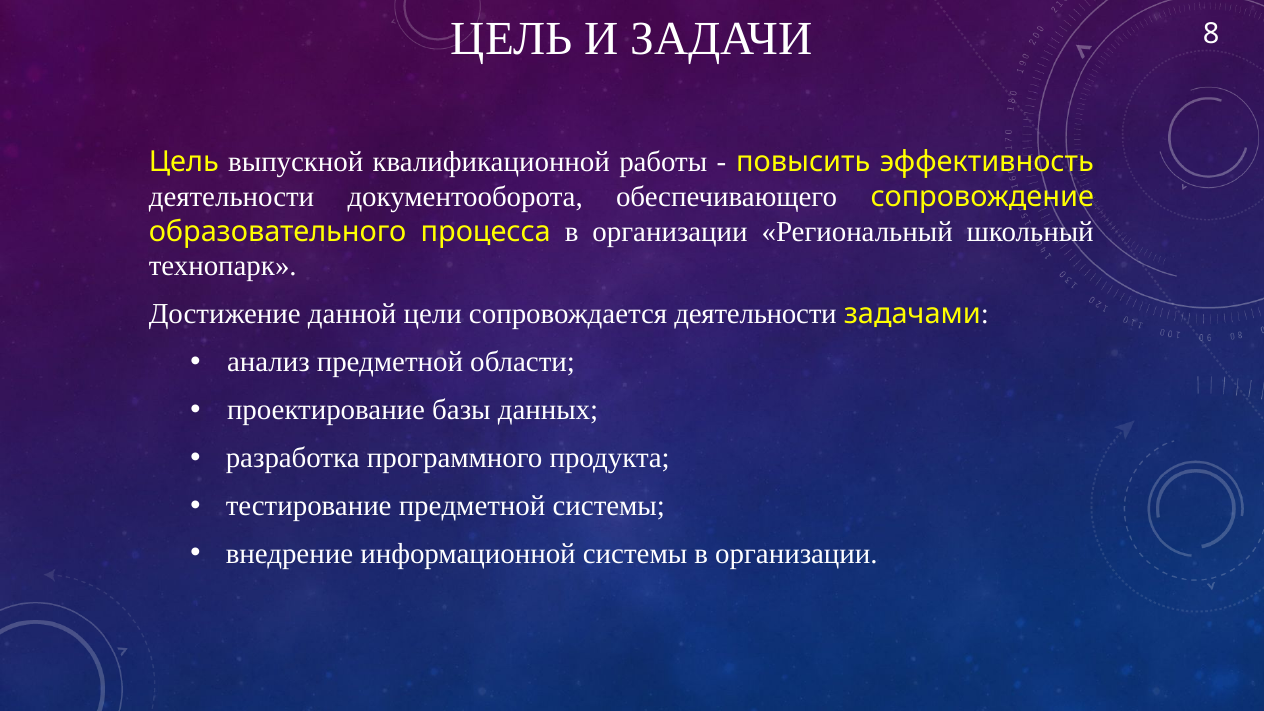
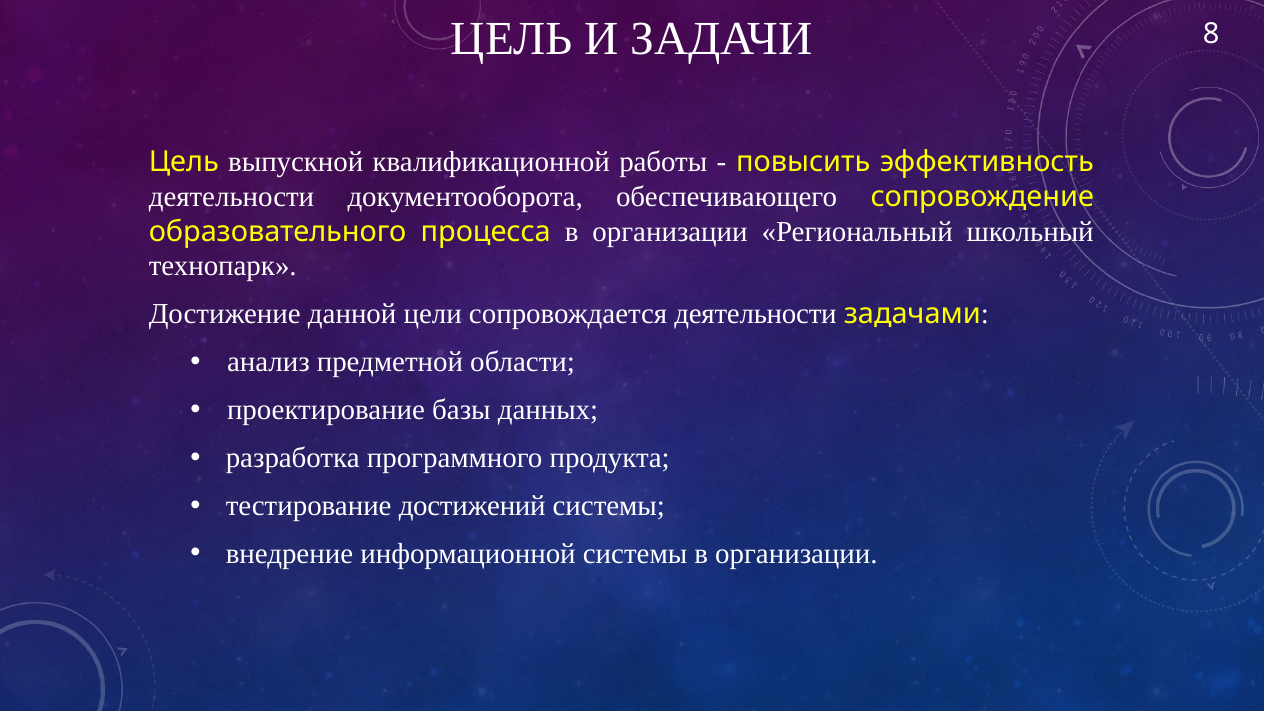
тестирование предметной: предметной -> достижений
